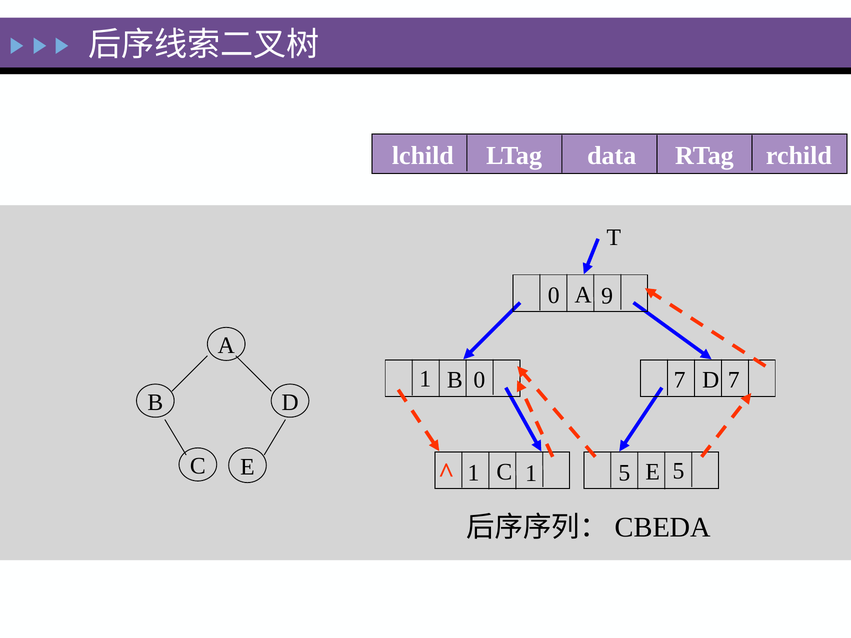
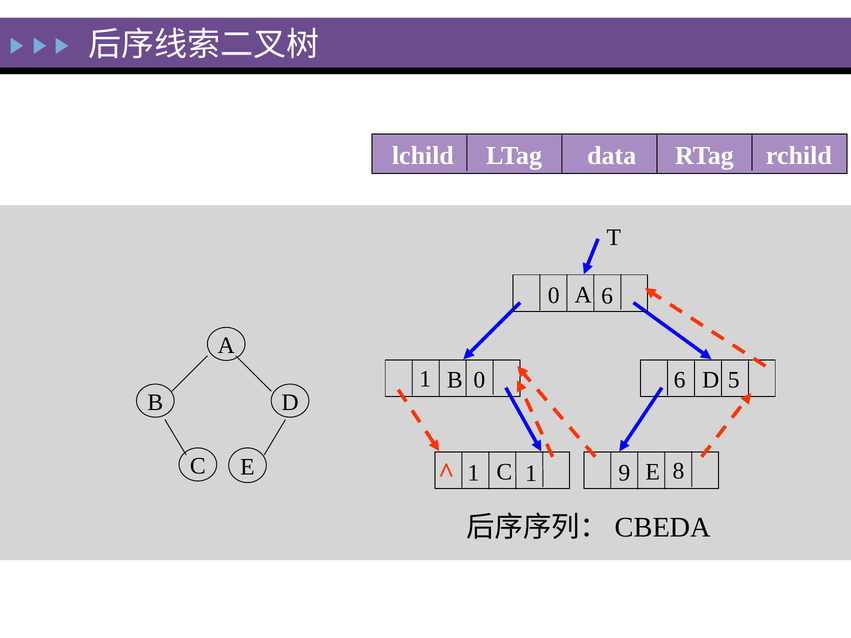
9 at (607, 296): 9 -> 6
7 at (734, 380): 7 -> 5
7 at (680, 380): 7 -> 6
5 at (624, 473): 5 -> 9
5 at (678, 471): 5 -> 8
